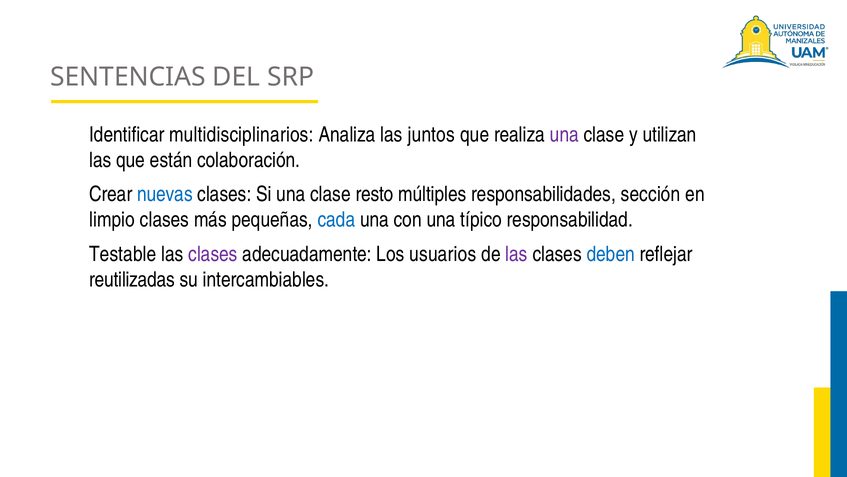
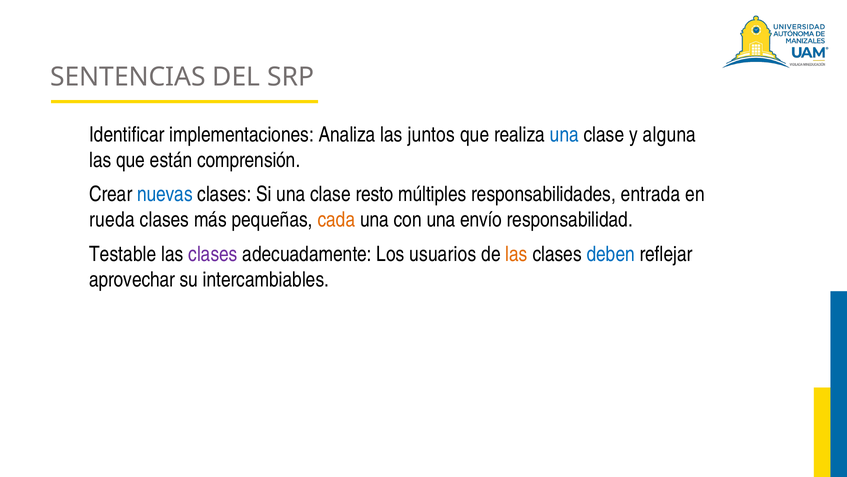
multidisciplinarios: multidisciplinarios -> implementaciones
una at (564, 135) colour: purple -> blue
utilizan: utilizan -> alguna
colaboración: colaboración -> comprensión
sección: sección -> entrada
limpio: limpio -> rueda
cada colour: blue -> orange
típico: típico -> envío
las at (517, 254) colour: purple -> orange
reutilizadas: reutilizadas -> aprovechar
